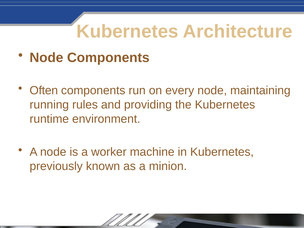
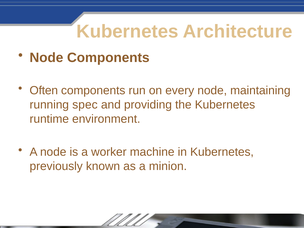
rules: rules -> spec
